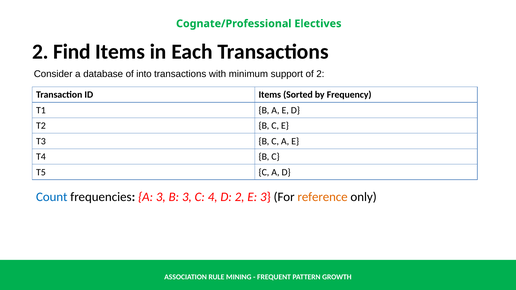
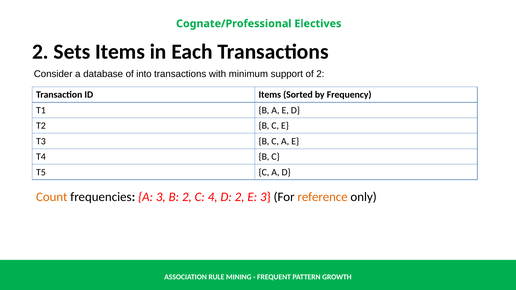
Find: Find -> Sets
Count colour: blue -> orange
B 3: 3 -> 2
